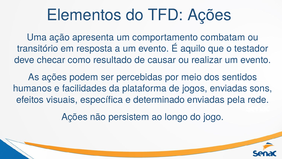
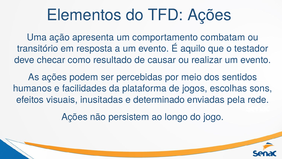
jogos enviadas: enviadas -> escolhas
específica: específica -> inusitadas
